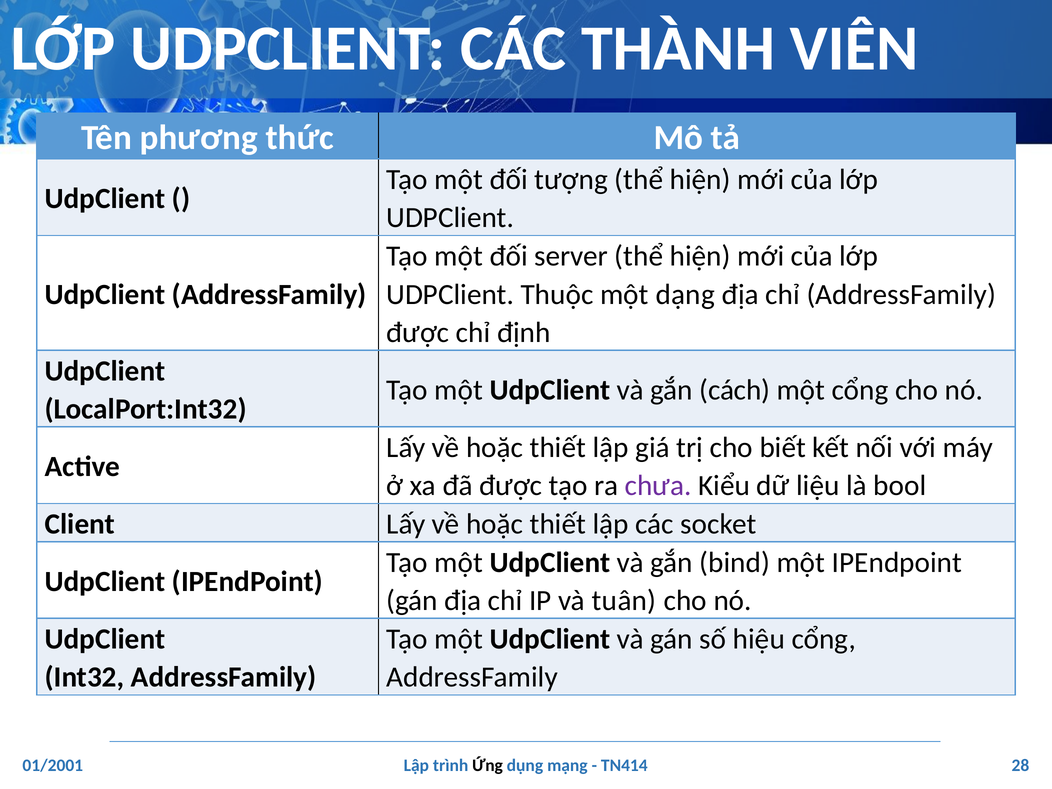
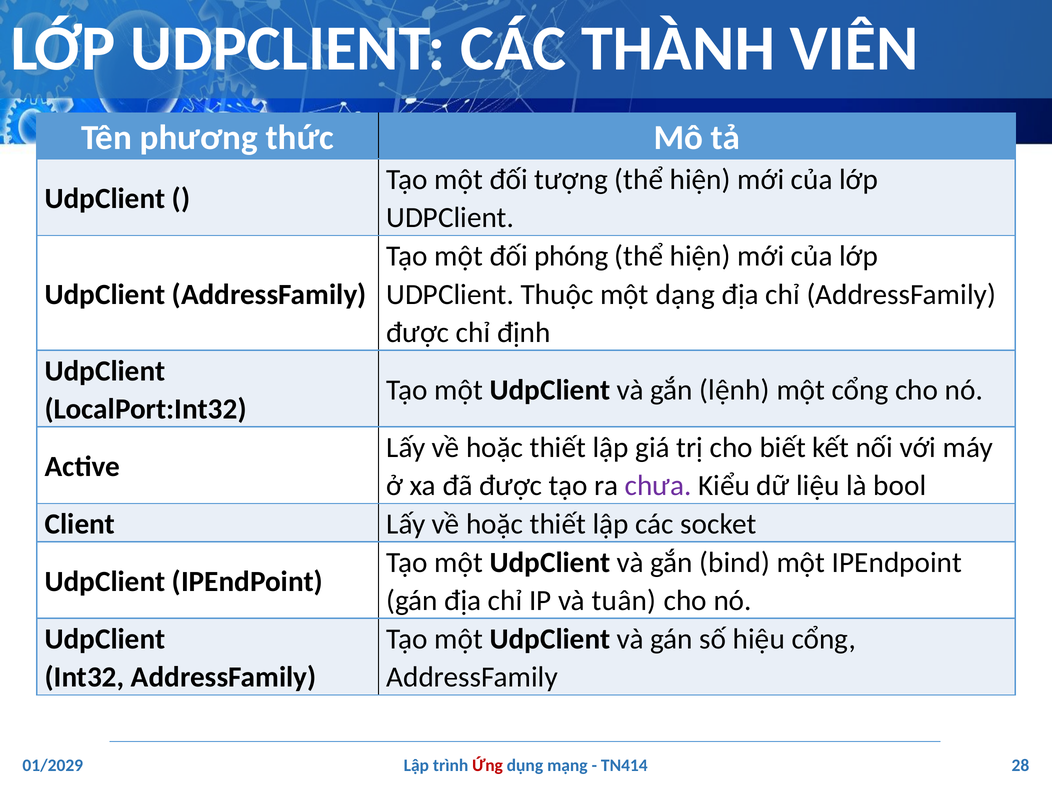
server: server -> phóng
cách: cách -> lệnh
01/2001: 01/2001 -> 01/2029
Ứng colour: black -> red
